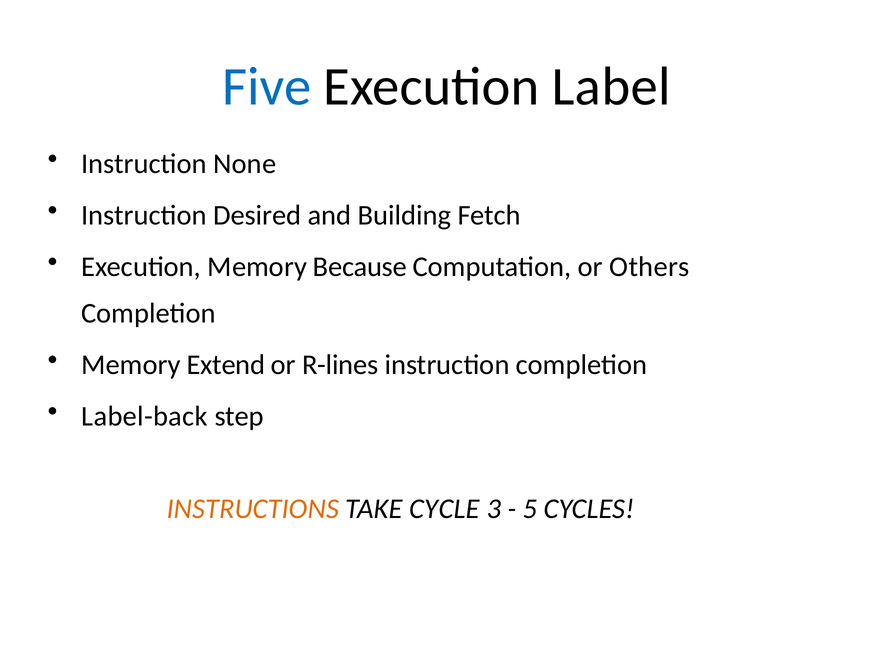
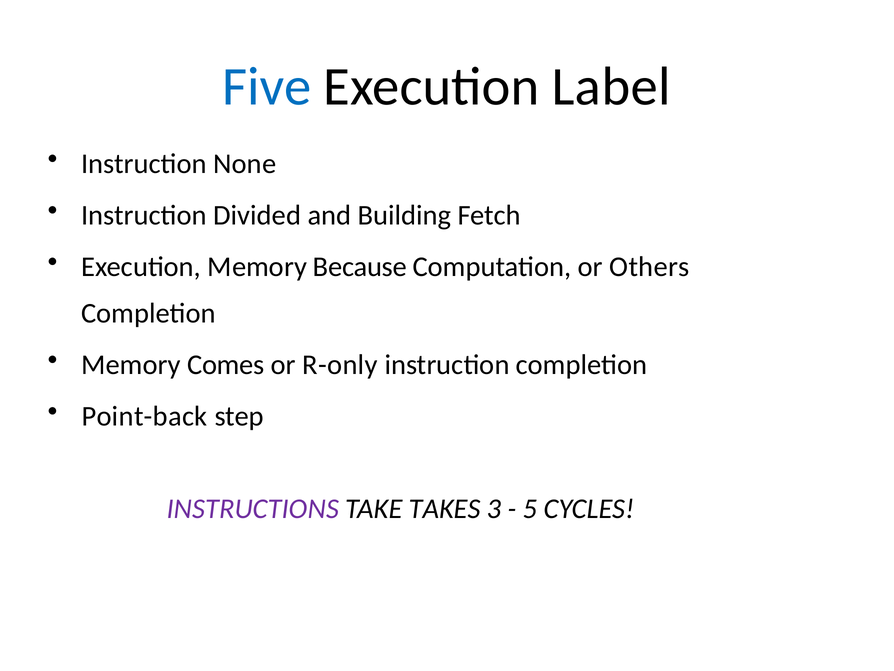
Desired: Desired -> Divided
Extend: Extend -> Comes
R-lines: R-lines -> R-only
Label-back: Label-back -> Point-back
INSTRUCTIONS colour: orange -> purple
CYCLE: CYCLE -> TAKES
